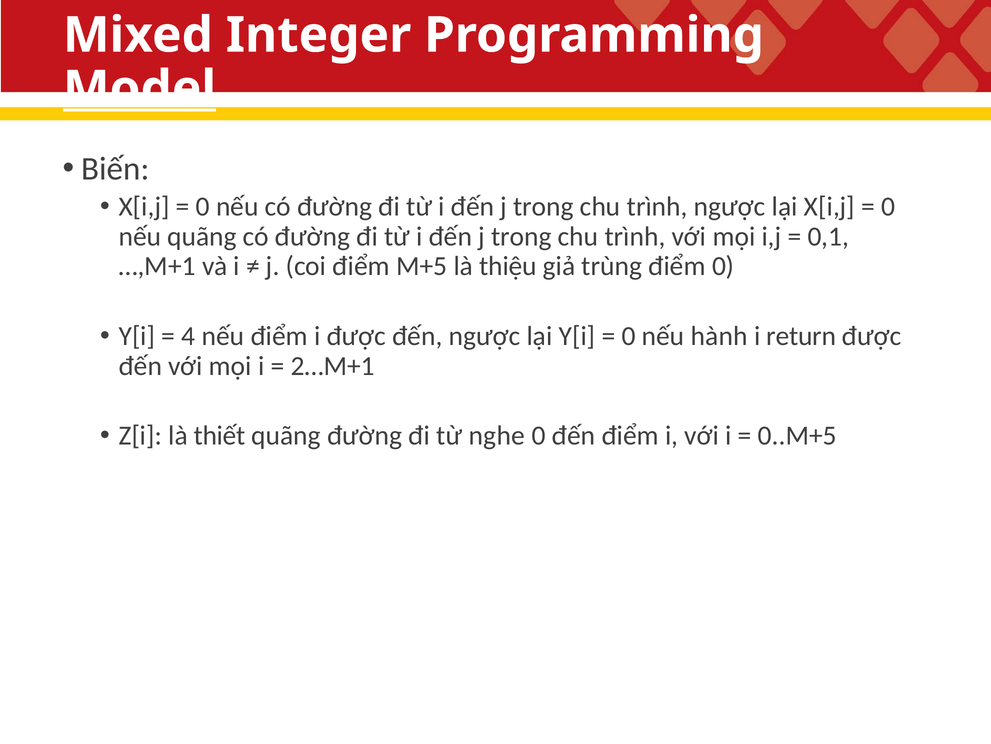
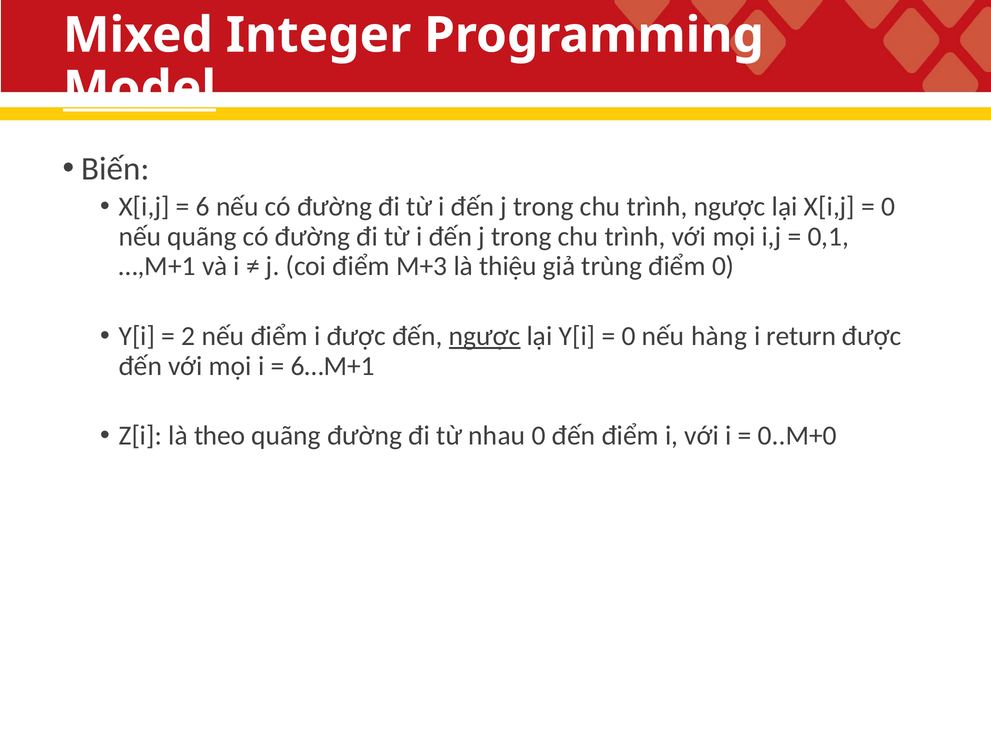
0 at (203, 206): 0 -> 6
M+5: M+5 -> M+3
4: 4 -> 2
ngược at (485, 336) underline: none -> present
hành: hành -> hàng
2…M+1: 2…M+1 -> 6…M+1
thiết: thiết -> theo
nghe: nghe -> nhau
0..M+5: 0..M+5 -> 0..M+0
